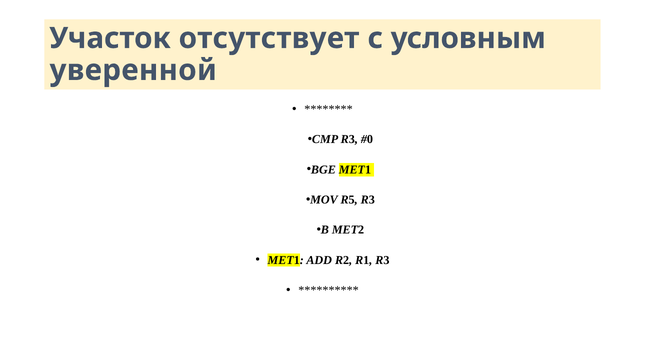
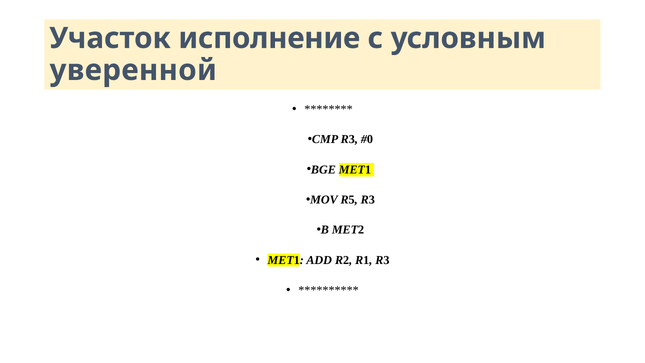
отсутствует: отсутствует -> исполнение
